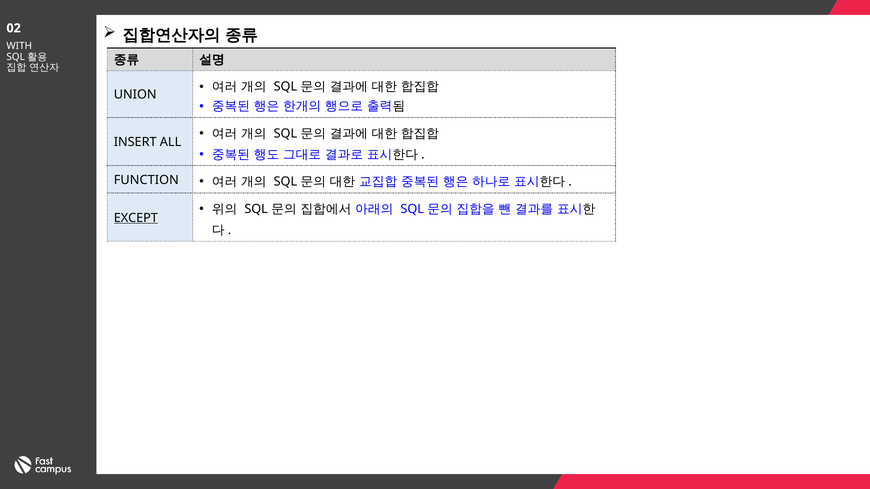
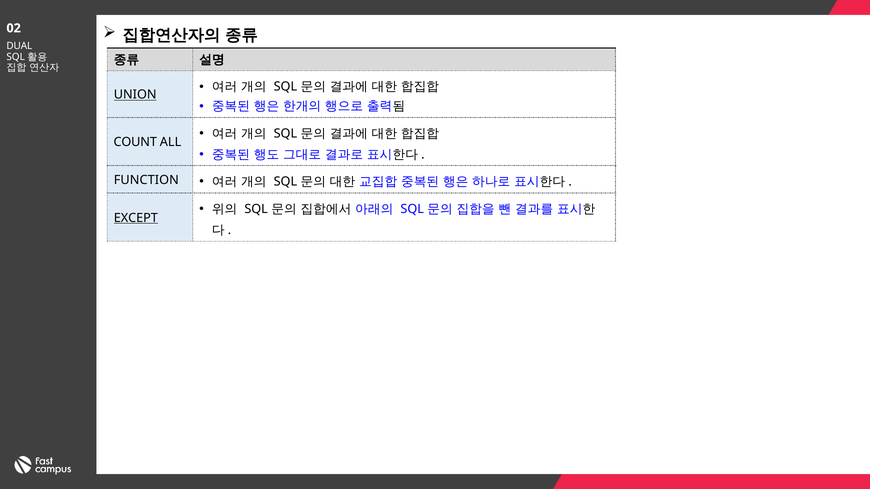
WITH: WITH -> DUAL
UNION underline: none -> present
INSERT: INSERT -> COUNT
